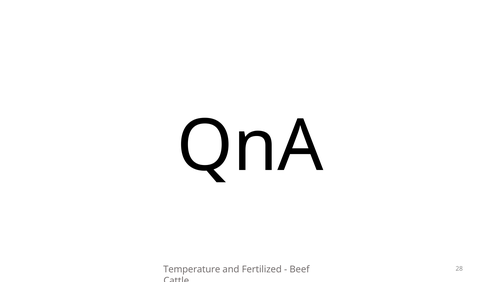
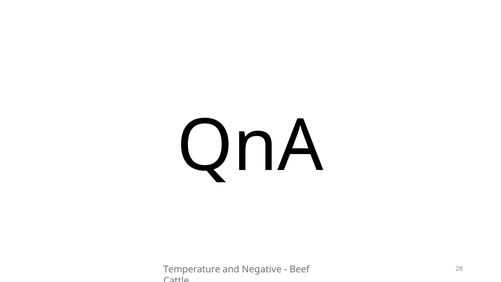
Fertilized: Fertilized -> Negative
